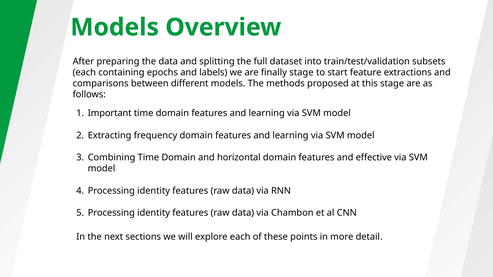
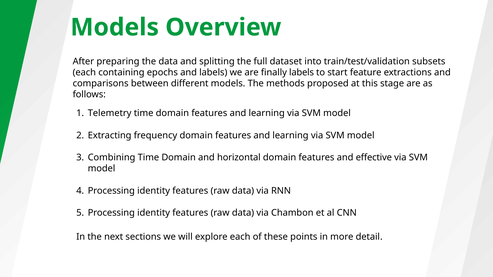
finally stage: stage -> labels
Important: Important -> Telemetry
